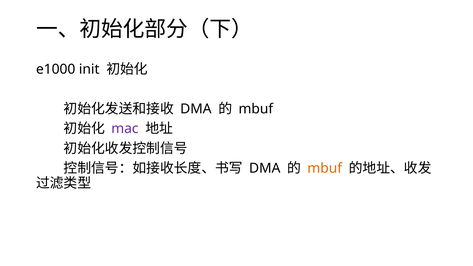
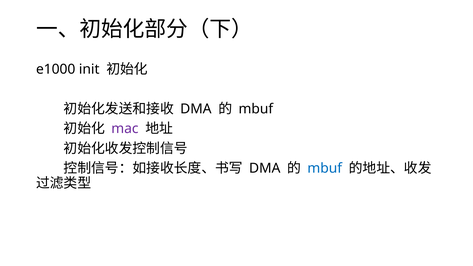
mbuf at (325, 168) colour: orange -> blue
